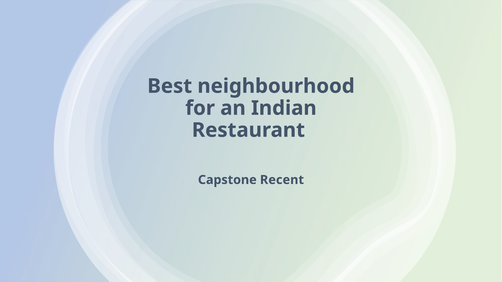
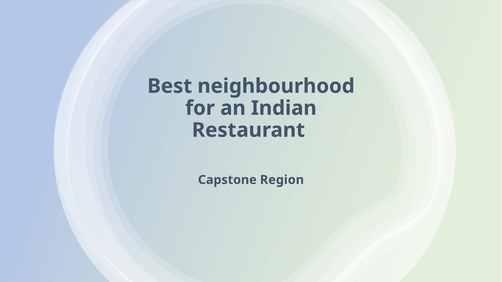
Recent: Recent -> Region
